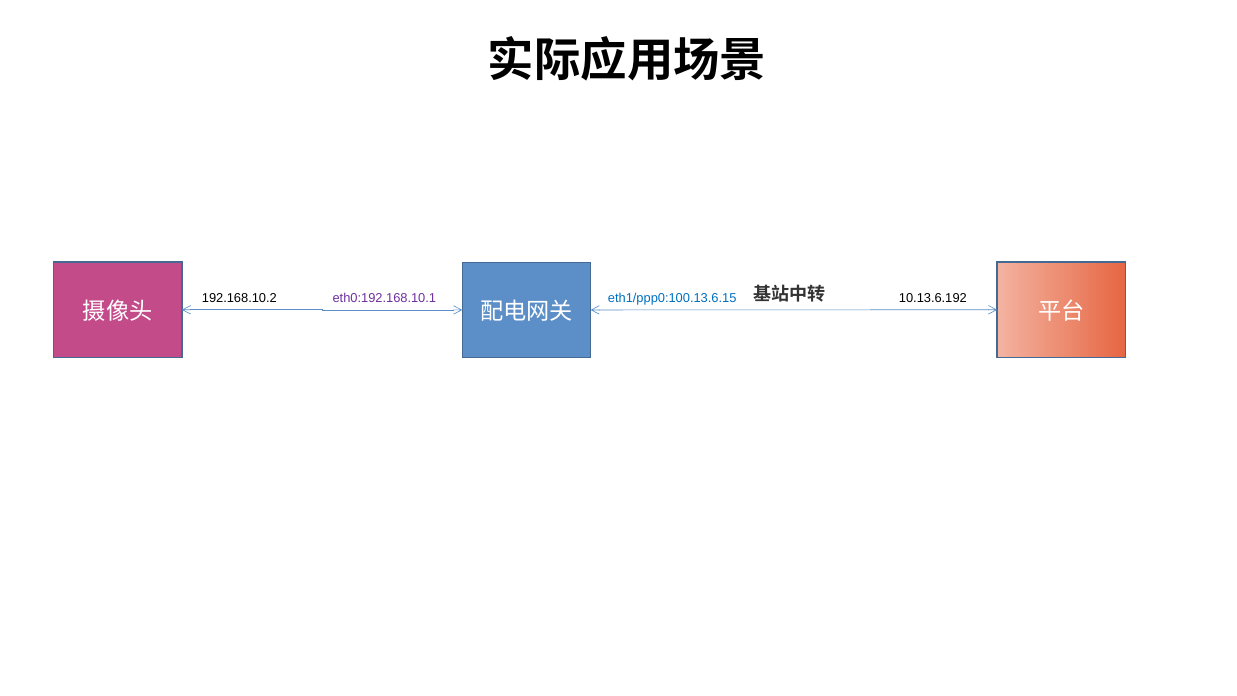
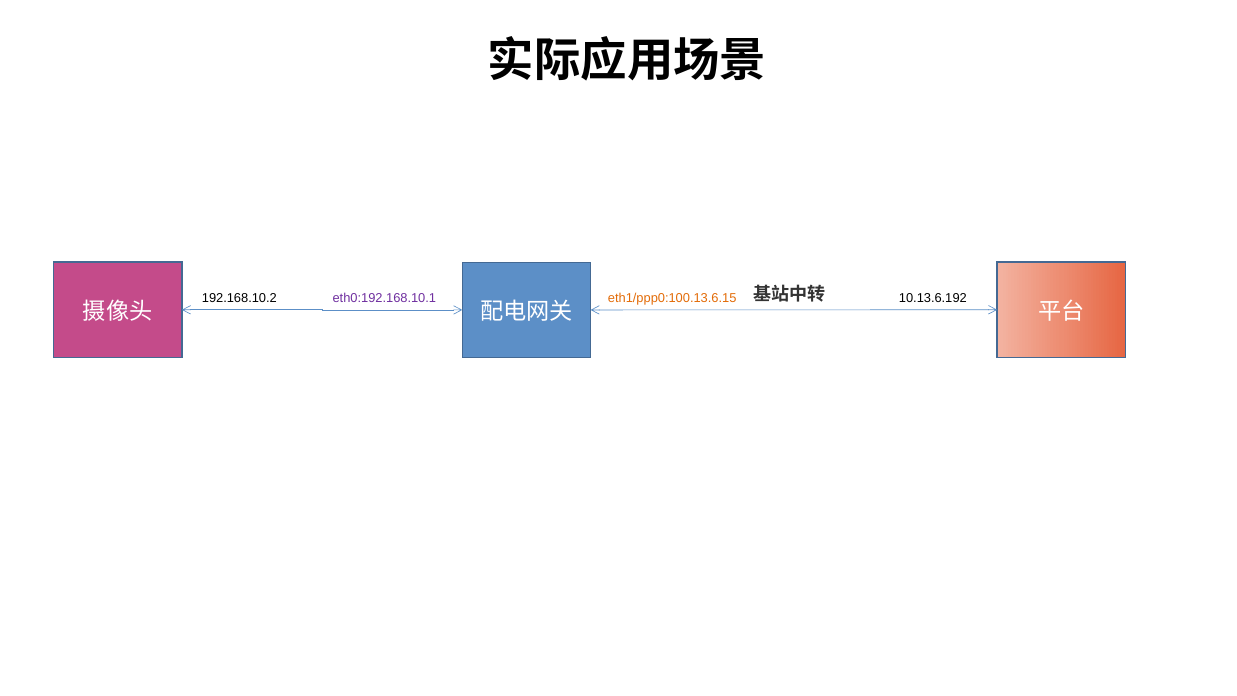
eth1/ppp0:100.13.6.15 colour: blue -> orange
